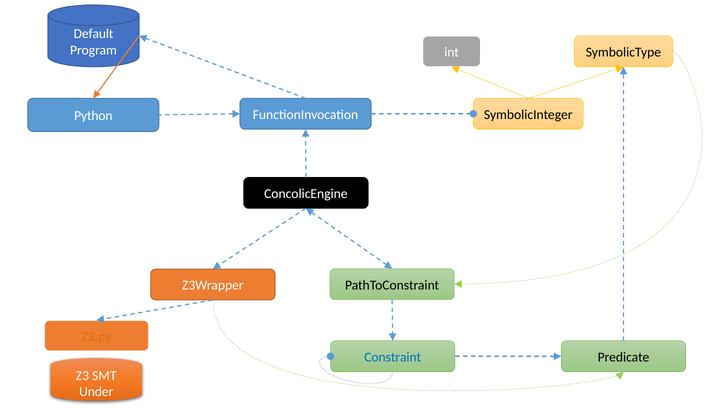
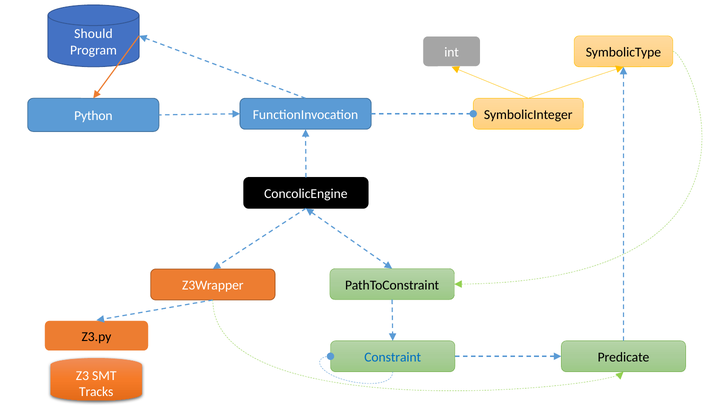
Default: Default -> Should
Z3.py colour: orange -> black
Under: Under -> Tracks
